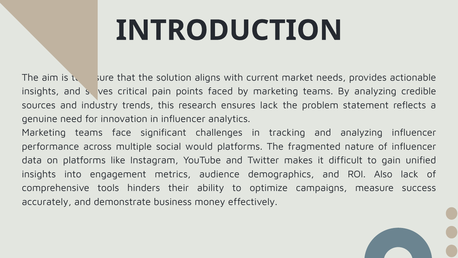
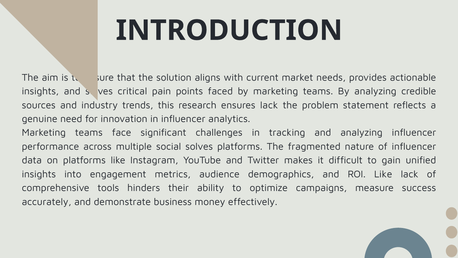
social would: would -> solves
ROI Also: Also -> Like
